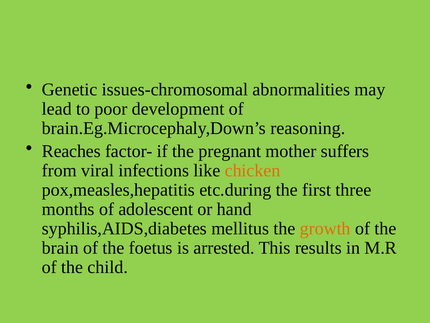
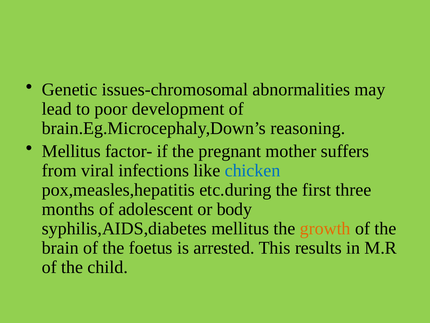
Reaches at (71, 151): Reaches -> Mellitus
chicken colour: orange -> blue
hand: hand -> body
